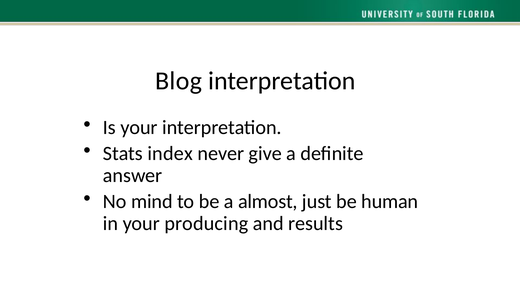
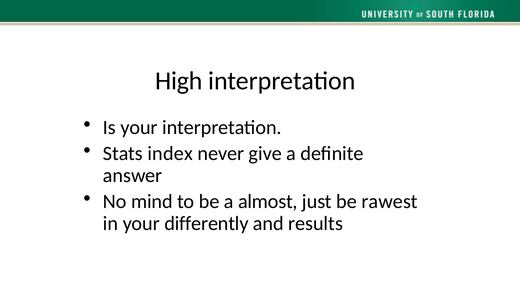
Blog: Blog -> High
human: human -> rawest
producing: producing -> differently
